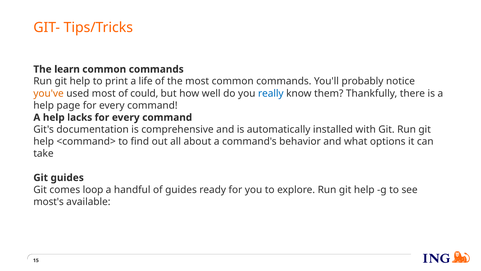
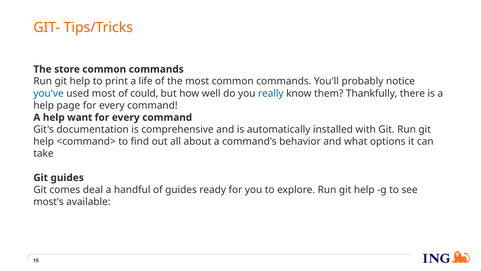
learn: learn -> store
you've colour: orange -> blue
lacks: lacks -> want
loop: loop -> deal
